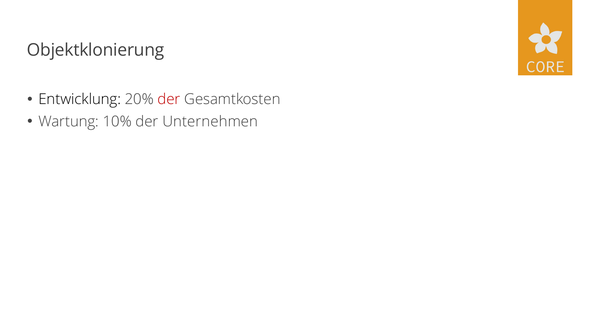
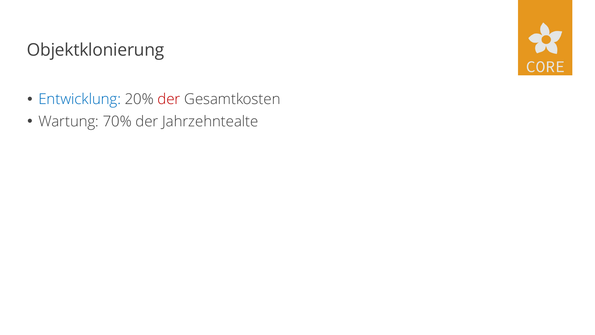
Entwicklung colour: black -> blue
10%: 10% -> 70%
Unternehmen: Unternehmen -> Jahrzehntealte
